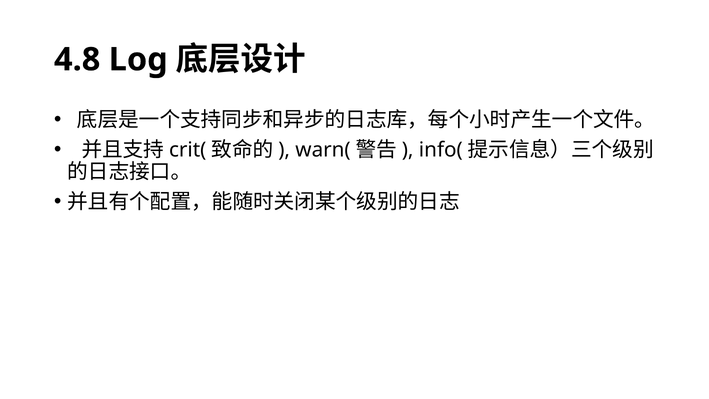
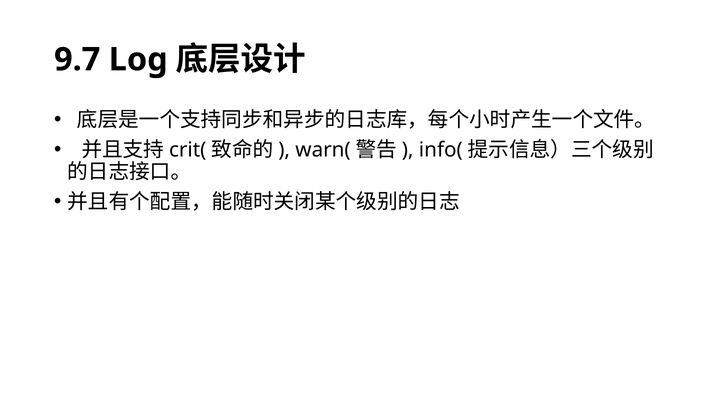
4.8: 4.8 -> 9.7
